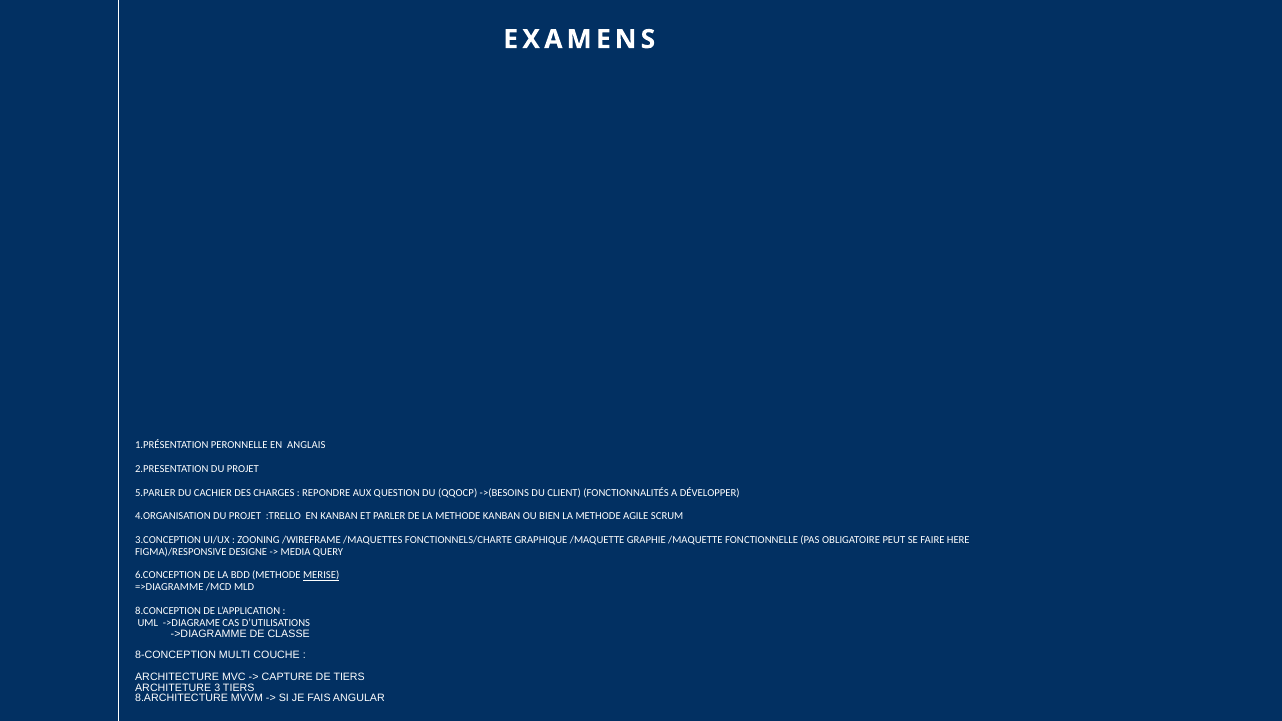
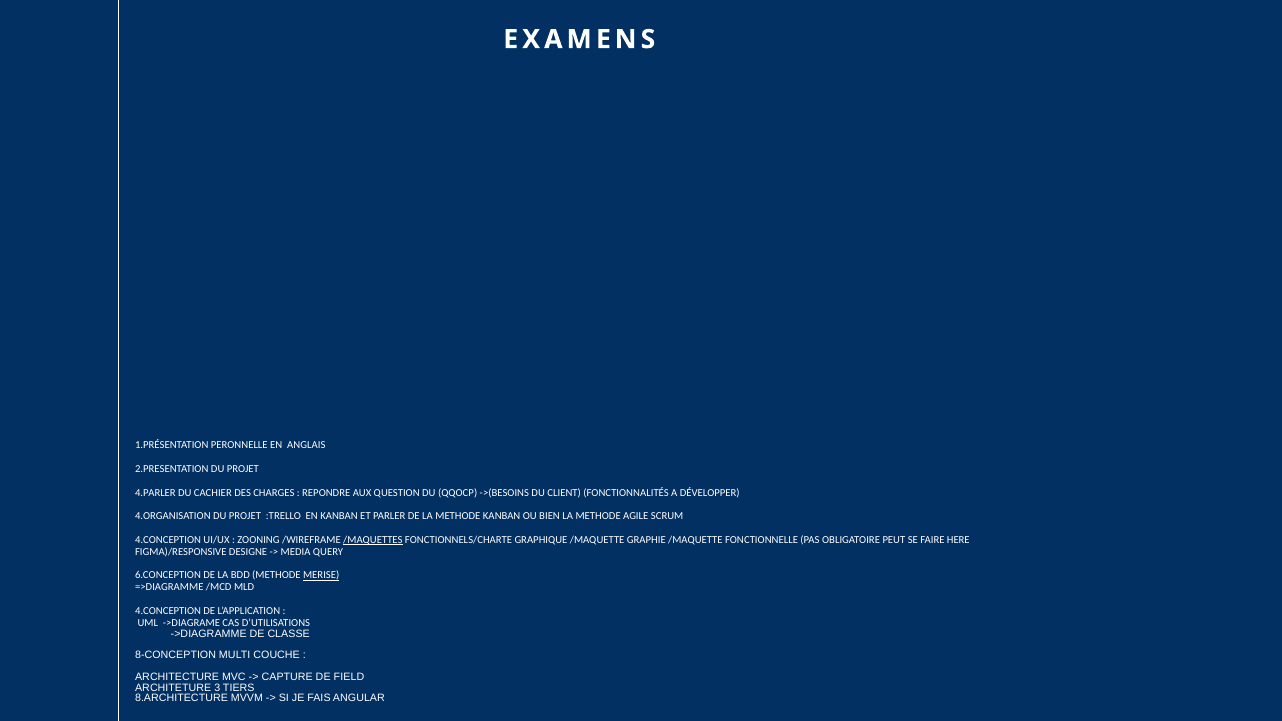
5.PARLER: 5.PARLER -> 4.PARLER
3.CONCEPTION at (168, 540): 3.CONCEPTION -> 4.CONCEPTION
/MAQUETTES underline: none -> present
8.CONCEPTION at (168, 611): 8.CONCEPTION -> 4.CONCEPTION
DE TIERS: TIERS -> FIELD
